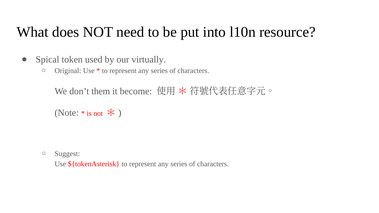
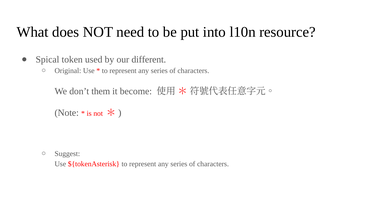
virtually: virtually -> different
